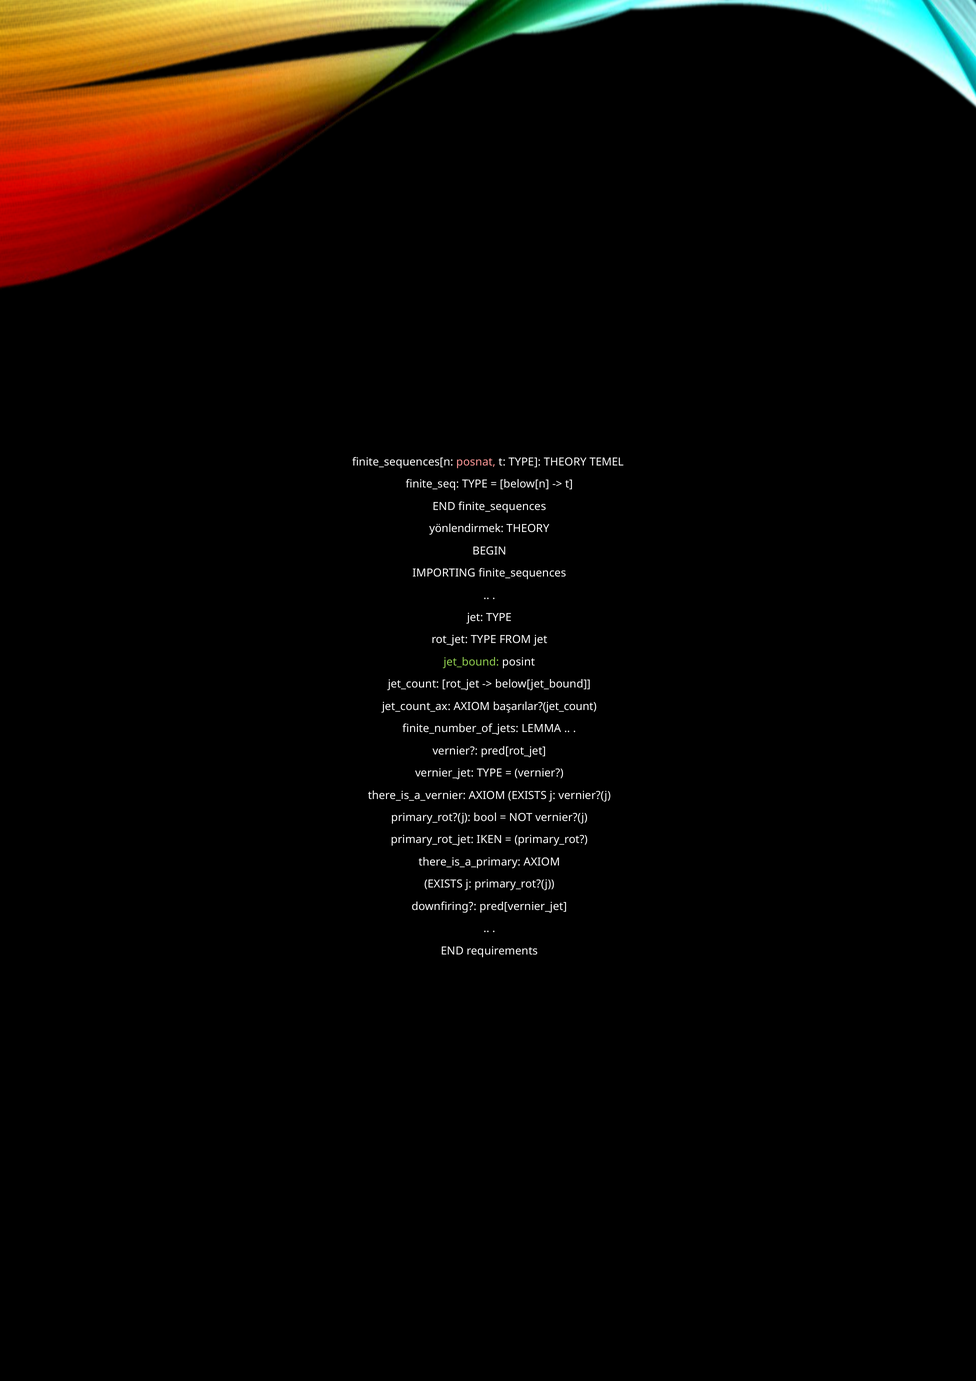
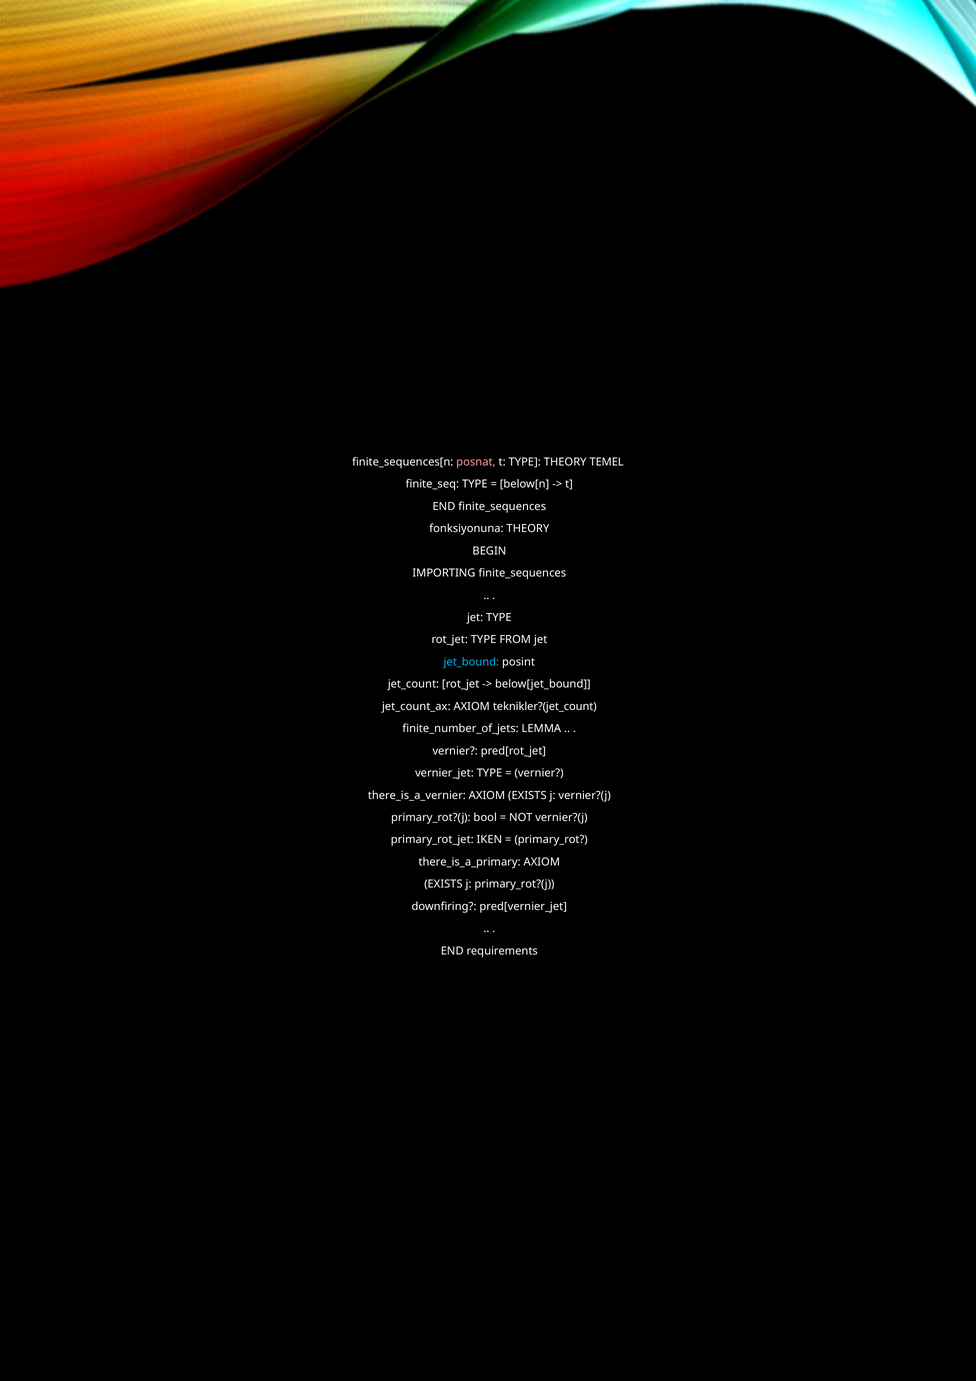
yönlendirmek: yönlendirmek -> fonksiyonuna
jet_bound colour: light green -> light blue
başarılar?(jet_count: başarılar?(jet_count -> teknikler?(jet_count
